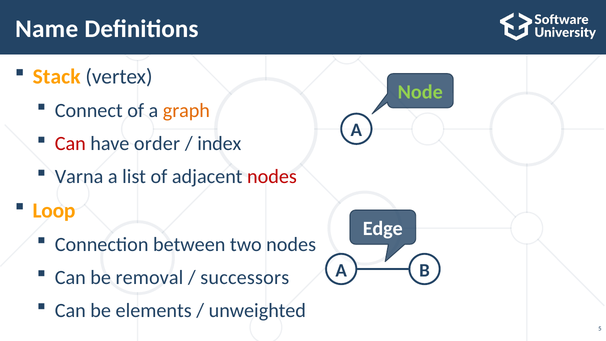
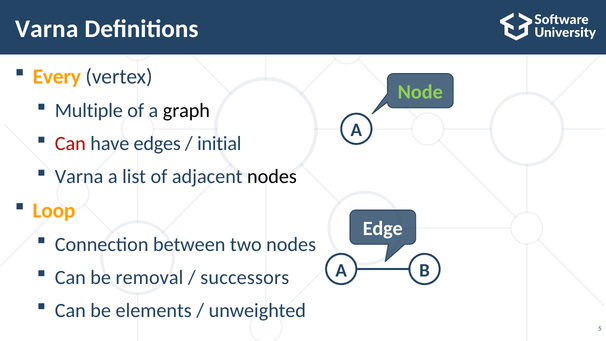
Name at (47, 29): Name -> Varna
Stack: Stack -> Every
Connect: Connect -> Multiple
graph colour: orange -> black
order: order -> edges
index: index -> initial
nodes at (272, 177) colour: red -> black
